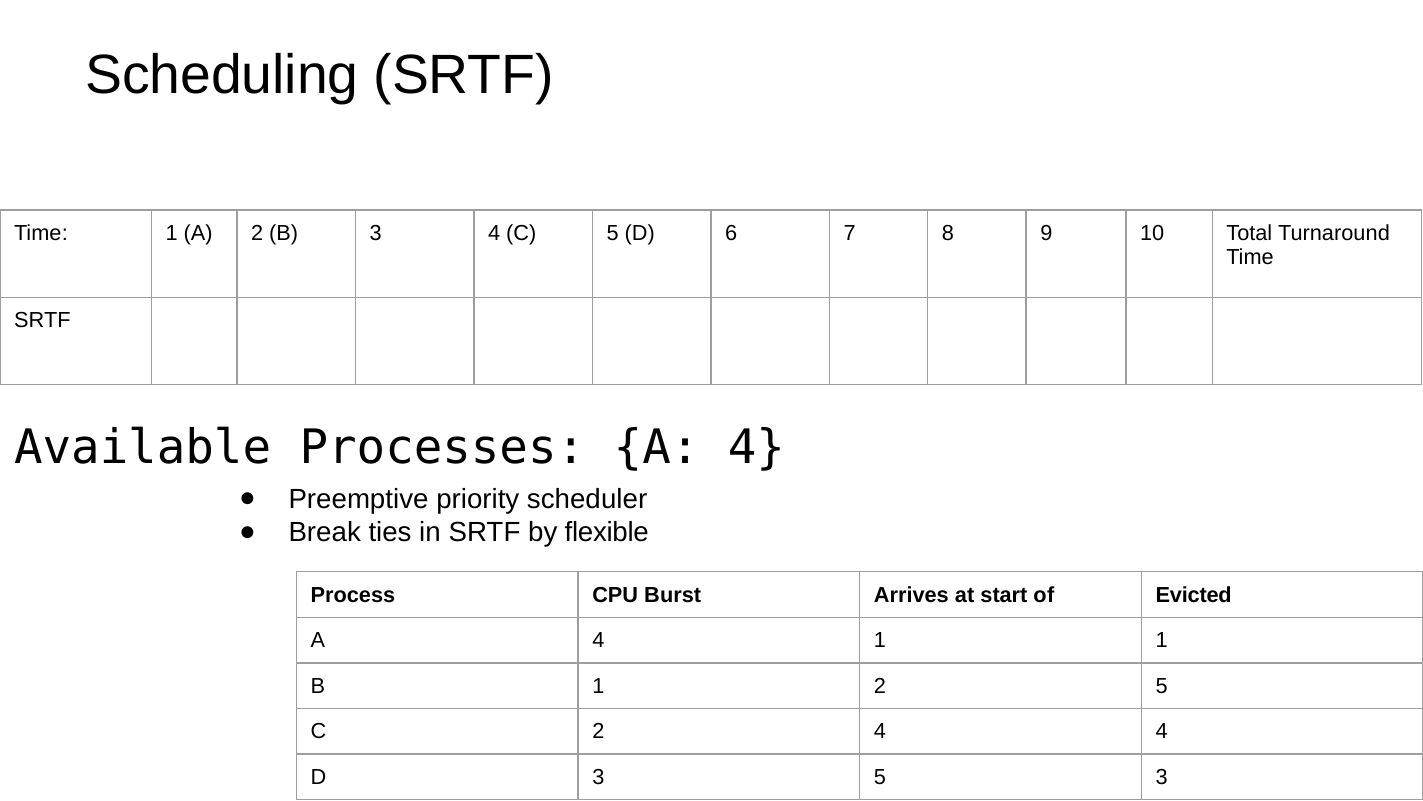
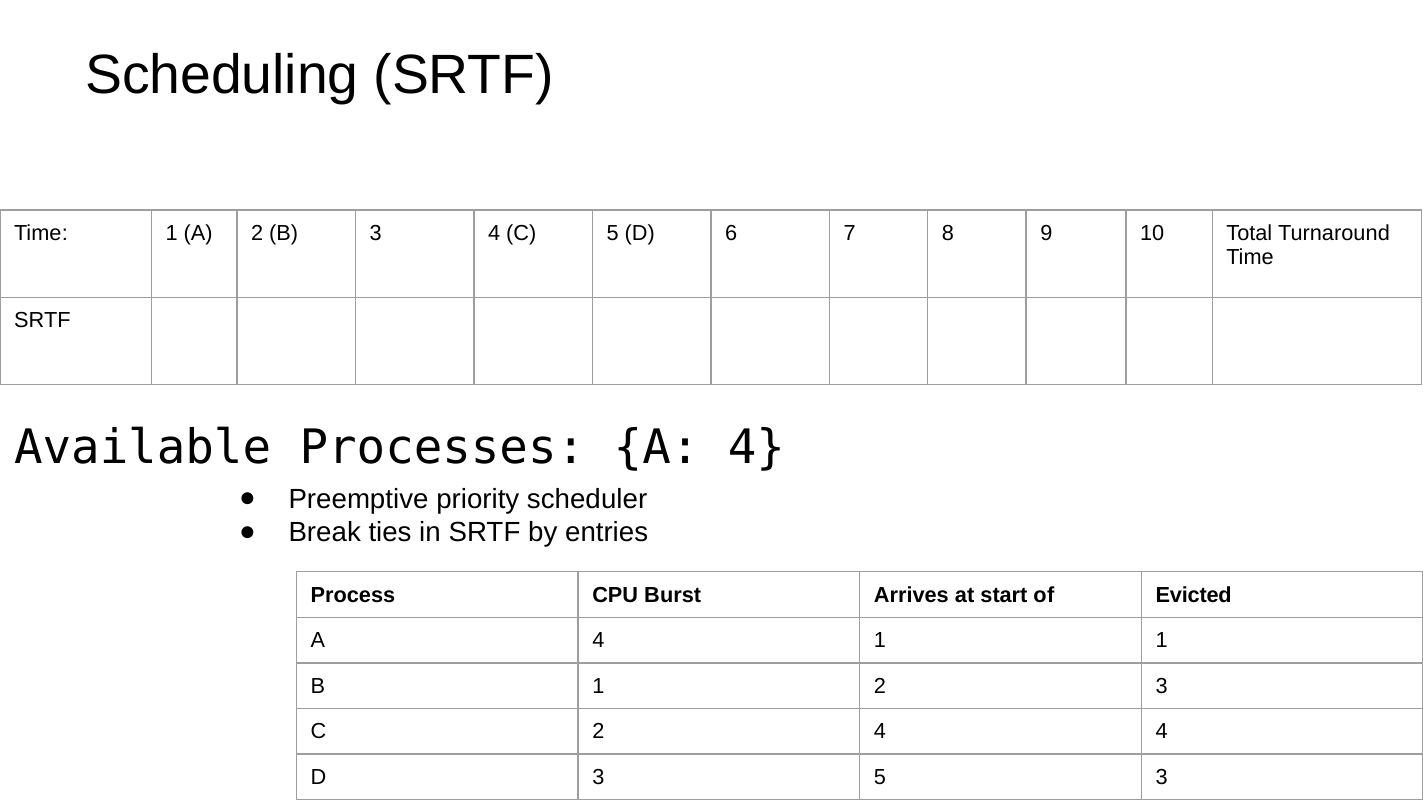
flexible: flexible -> entries
2 5: 5 -> 3
